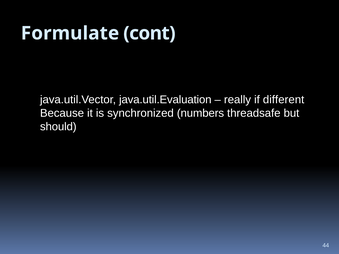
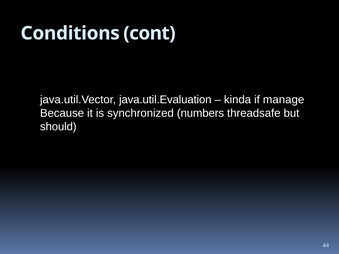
Formulate: Formulate -> Conditions
really: really -> kinda
different: different -> manage
